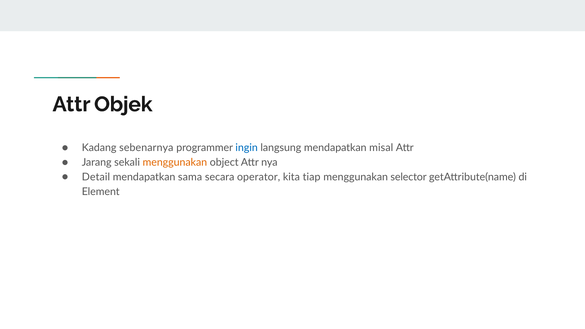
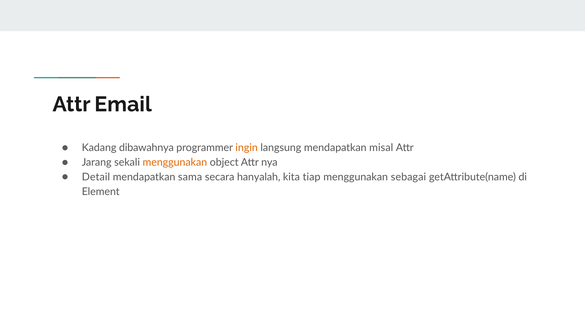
Objek: Objek -> Email
sebenarnya: sebenarnya -> dibawahnya
ingin colour: blue -> orange
operator: operator -> hanyalah
selector: selector -> sebagai
